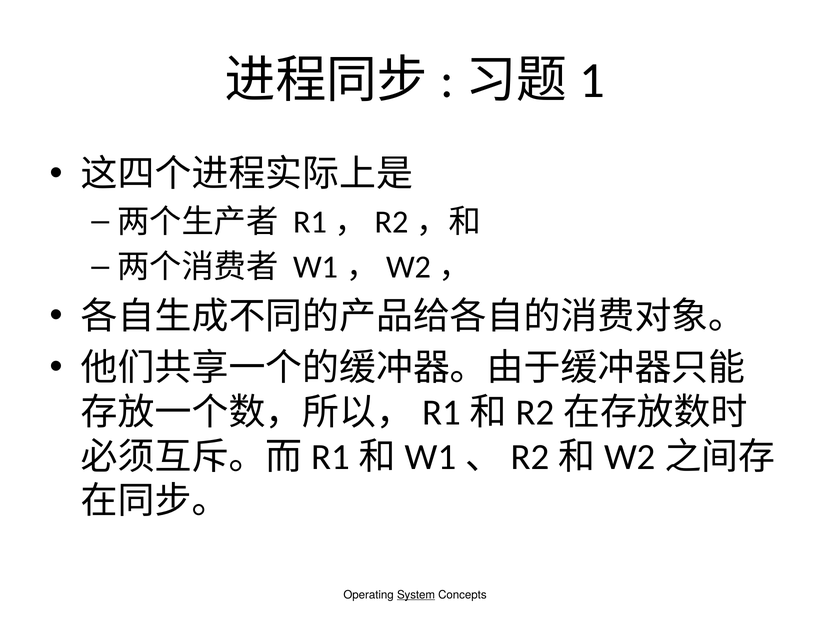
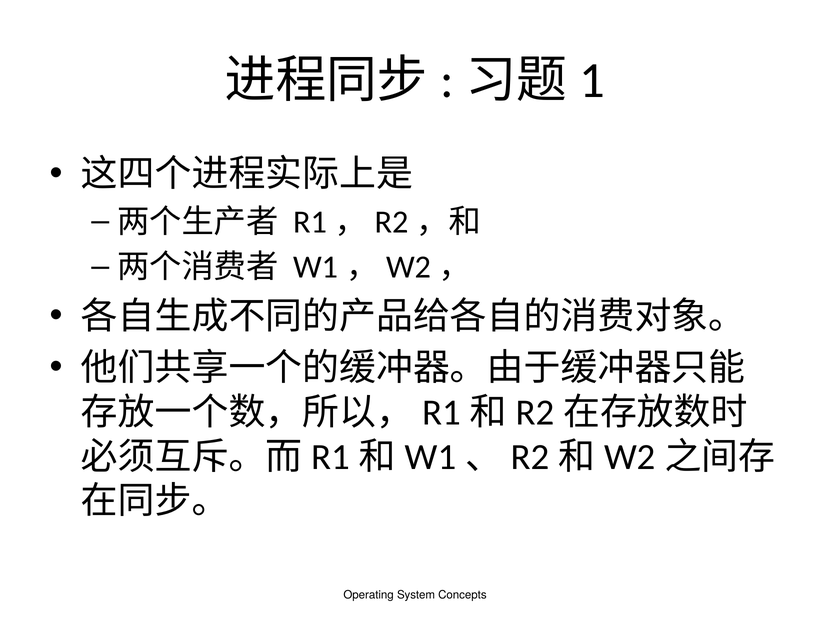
System underline: present -> none
